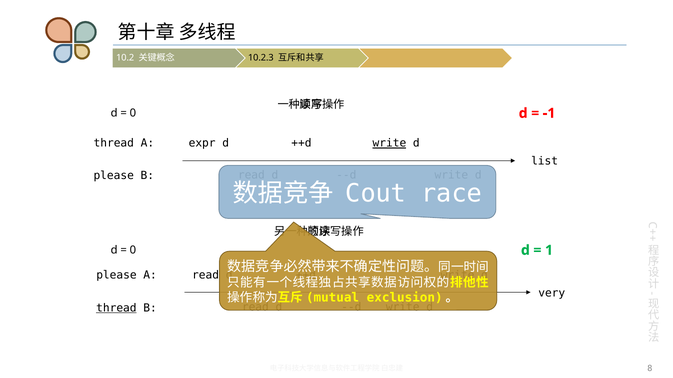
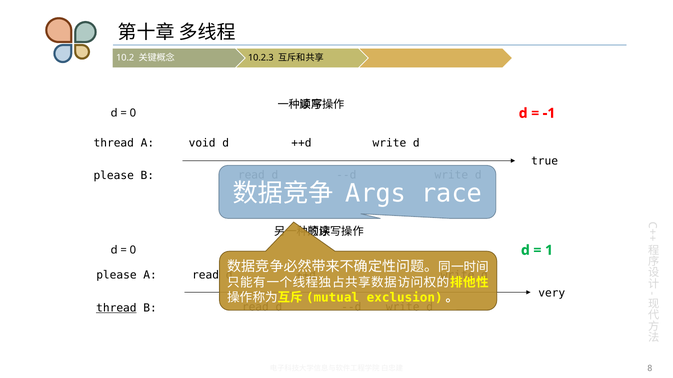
expr: expr -> void
write at (389, 143) underline: present -> none
list: list -> true
Cout: Cout -> Args
